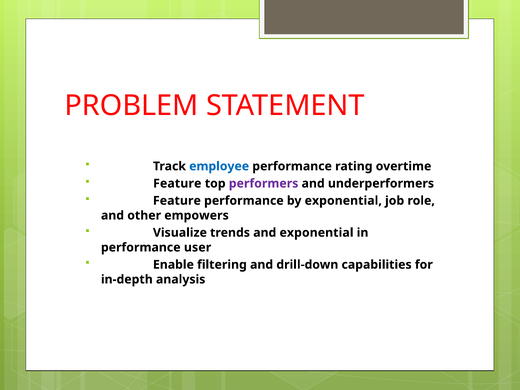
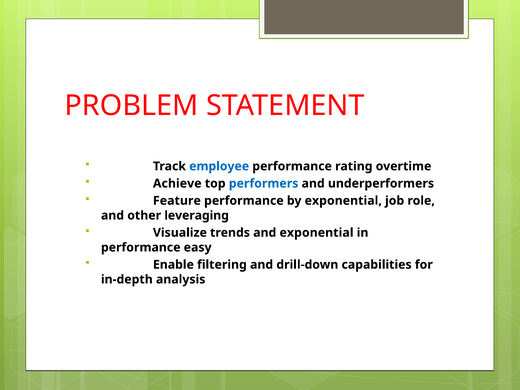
Feature at (177, 183): Feature -> Achieve
performers colour: purple -> blue
empowers: empowers -> leveraging
user: user -> easy
